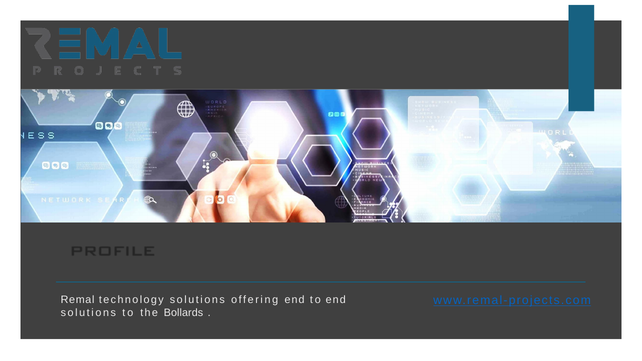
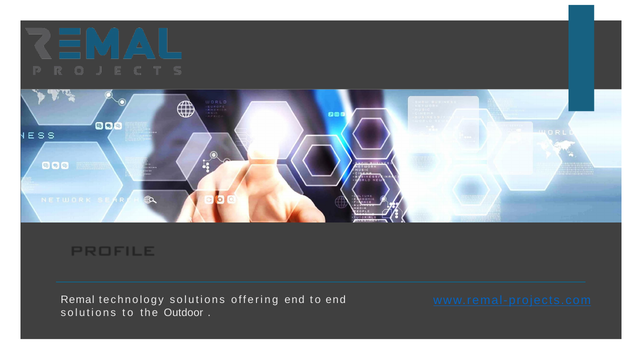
Bollards: Bollards -> Outdoor
